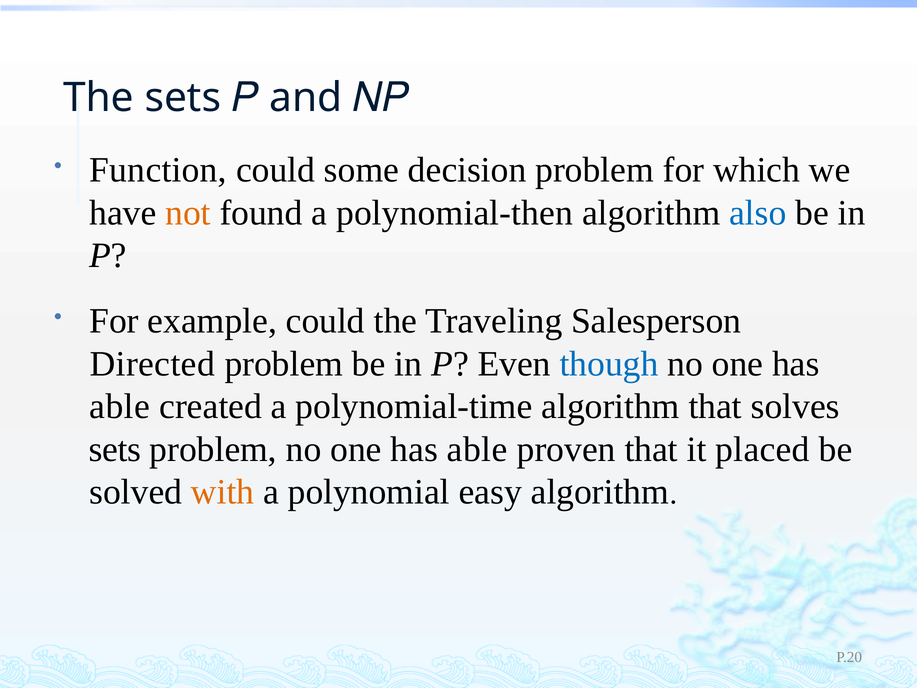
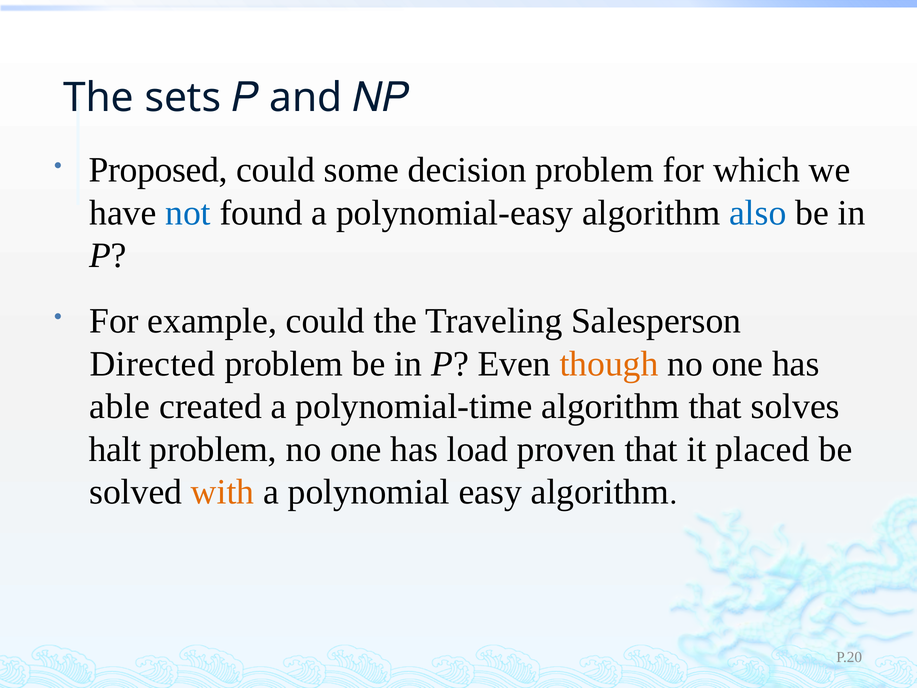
Function: Function -> Proposed
not colour: orange -> blue
polynomial-then: polynomial-then -> polynomial-easy
though colour: blue -> orange
sets at (115, 449): sets -> halt
able at (477, 449): able -> load
